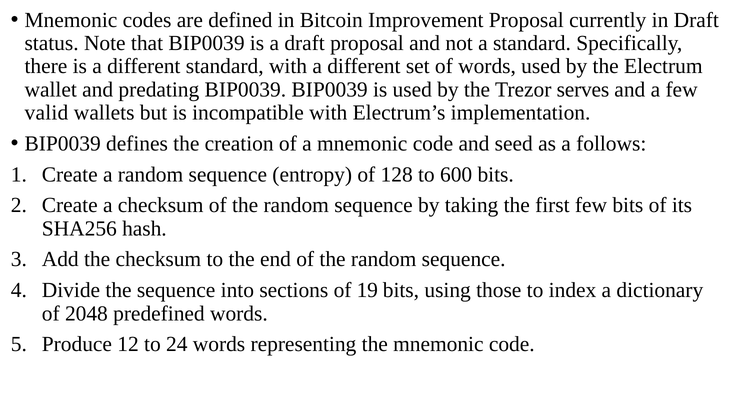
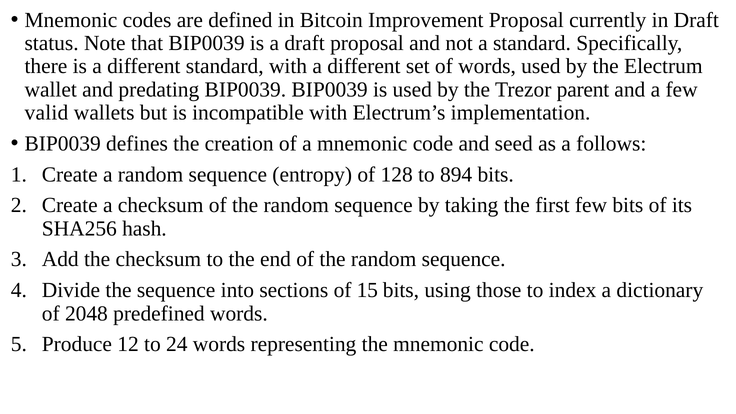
serves: serves -> parent
600: 600 -> 894
19: 19 -> 15
